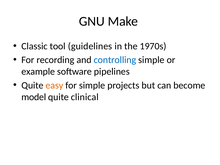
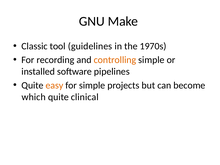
controlling colour: blue -> orange
example: example -> installed
model: model -> which
